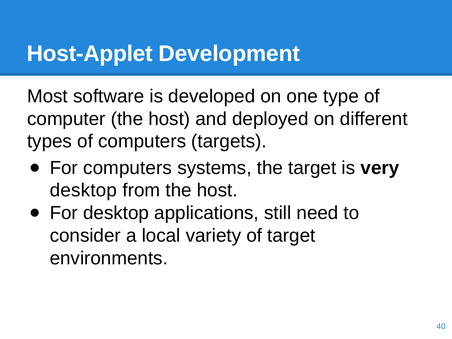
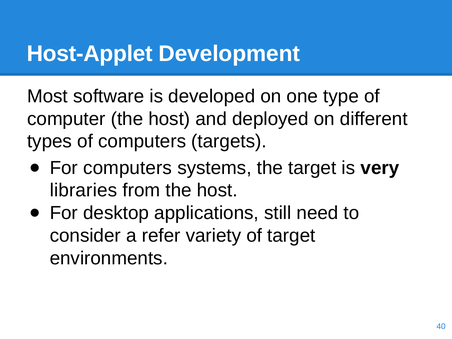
desktop at (83, 190): desktop -> libraries
local: local -> refer
